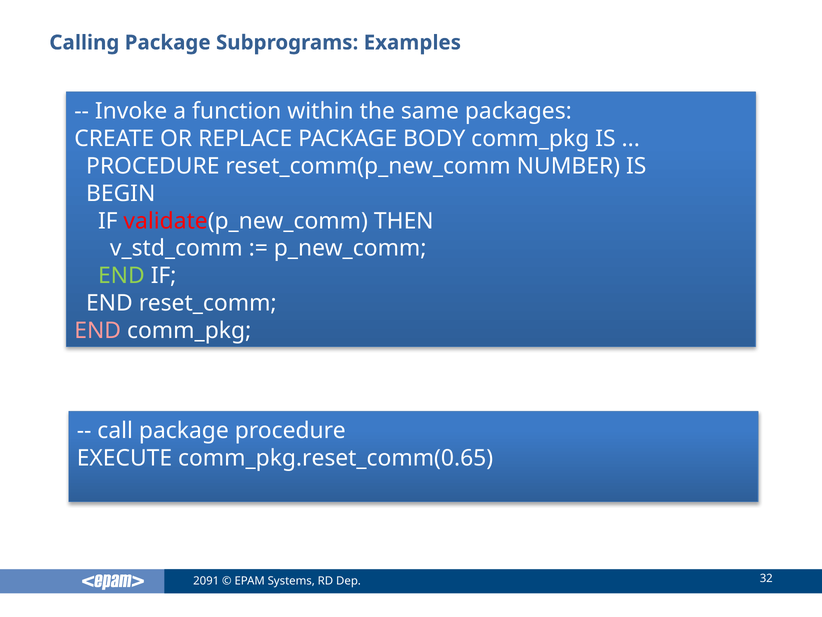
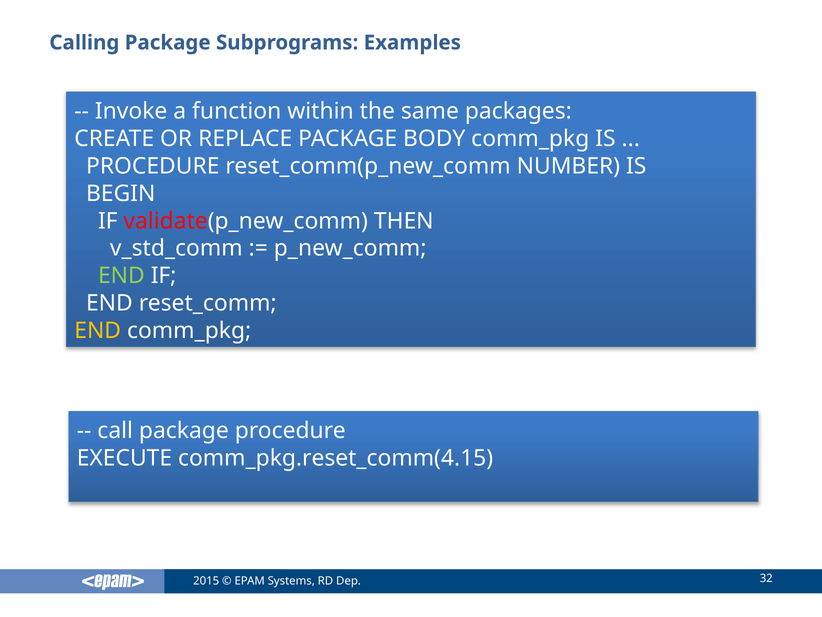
END at (98, 330) colour: pink -> yellow
comm_pkg.reset_comm(0.65: comm_pkg.reset_comm(0.65 -> comm_pkg.reset_comm(4.15
2091: 2091 -> 2015
